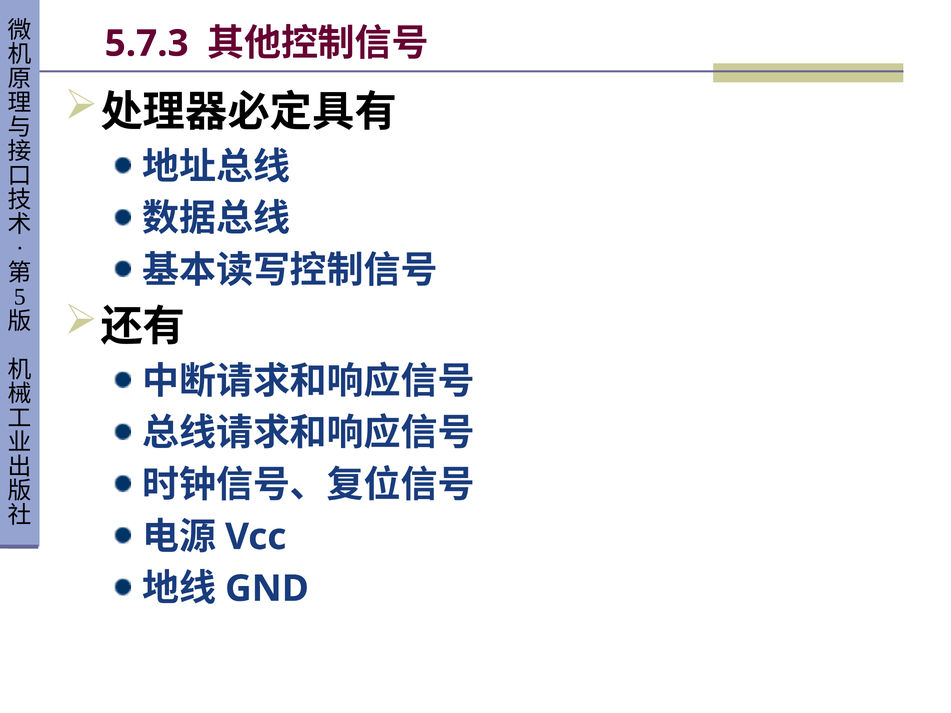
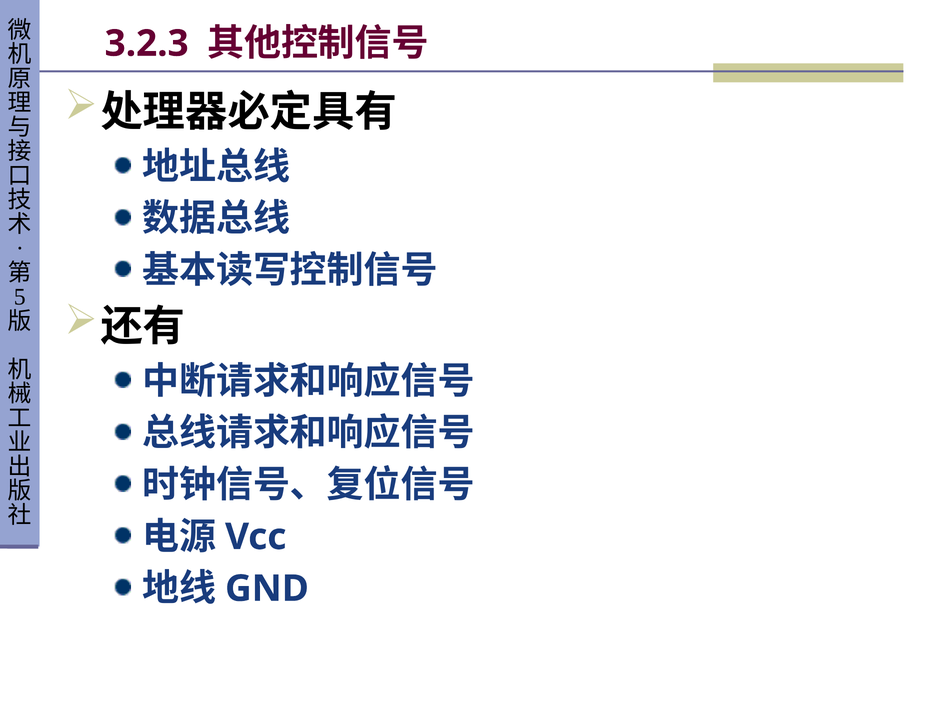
5.7.3: 5.7.3 -> 3.2.3
